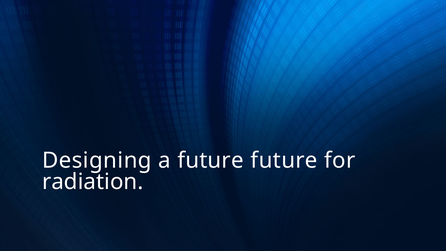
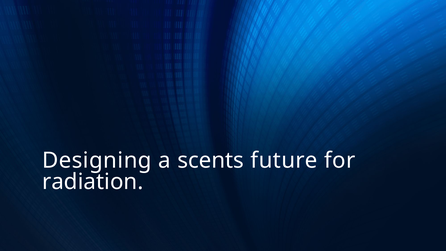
a future: future -> scents
